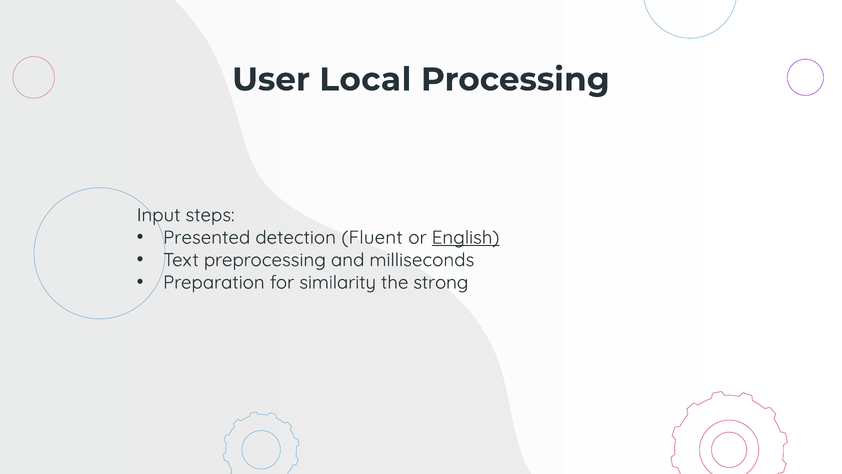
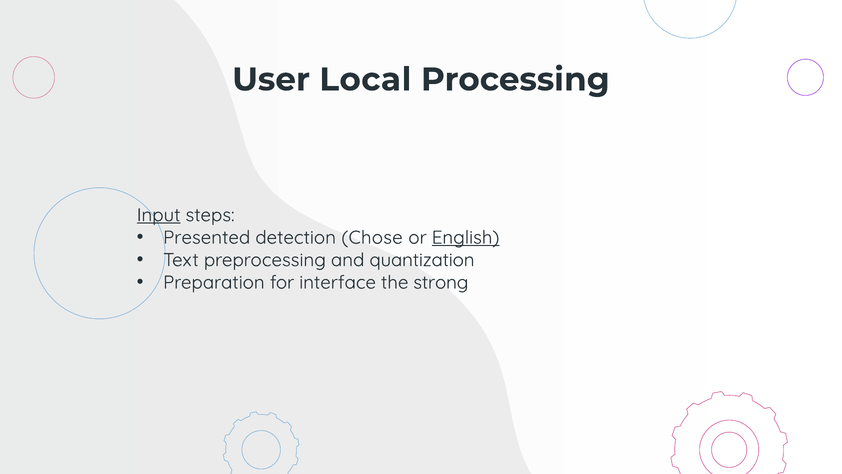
Input underline: none -> present
Fluent: Fluent -> Chose
milliseconds: milliseconds -> quantization
similarity: similarity -> interface
